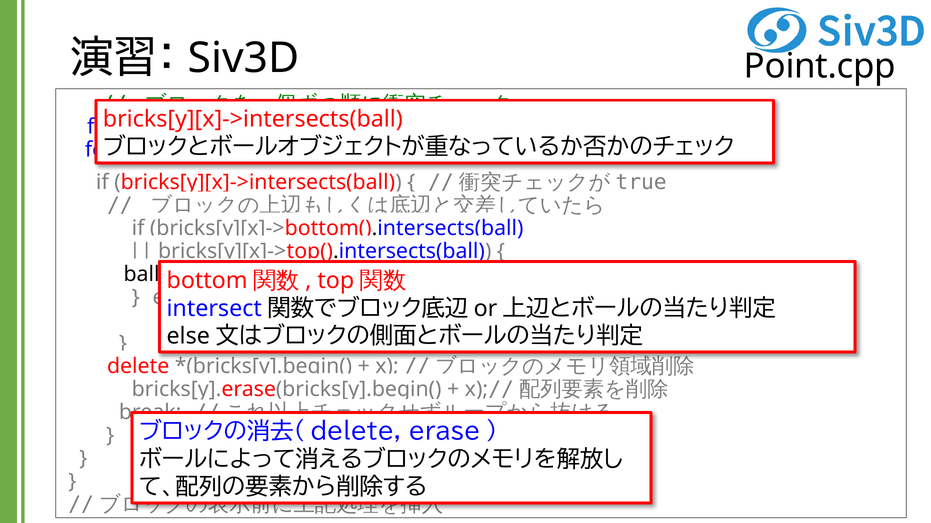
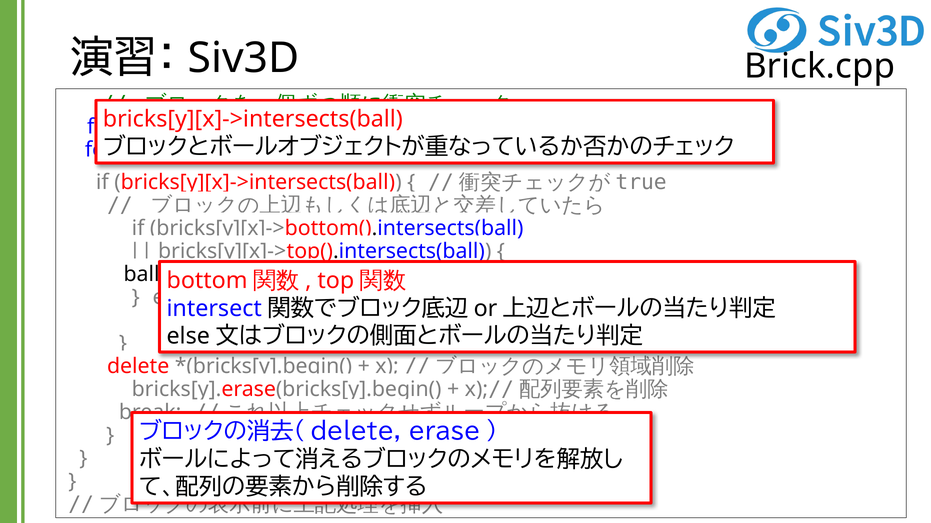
Point.cpp: Point.cpp -> Brick.cpp
